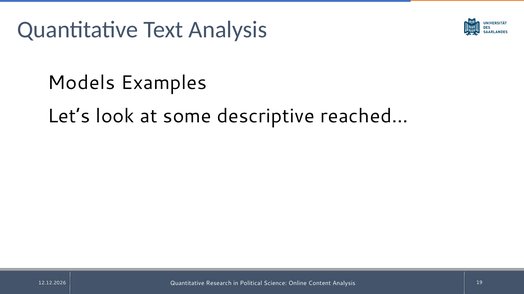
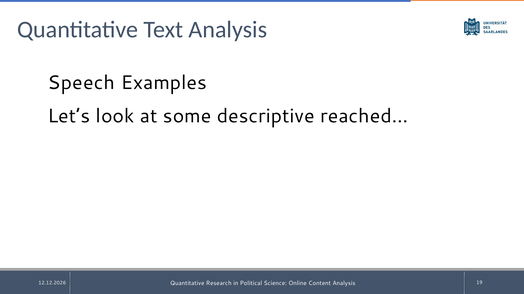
Models: Models -> Speech
